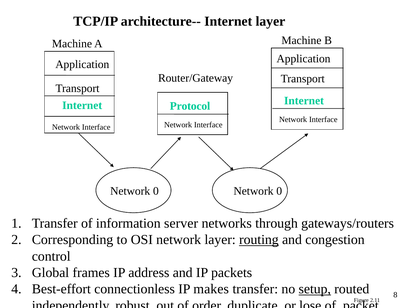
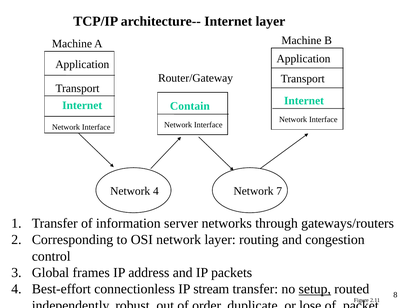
Protocol: Protocol -> Contain
0 at (156, 191): 0 -> 4
0 at (279, 191): 0 -> 7
routing underline: present -> none
makes: makes -> stream
